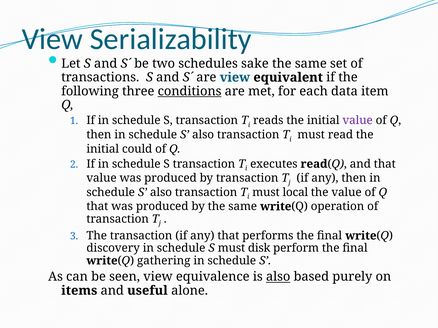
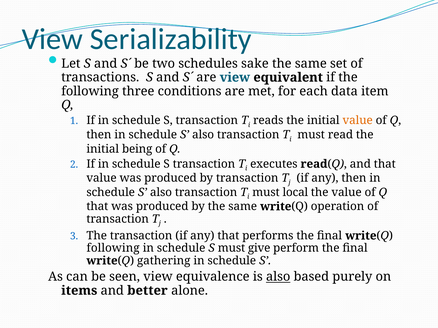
conditions underline: present -> none
value at (358, 121) colour: purple -> orange
could: could -> being
discovery at (113, 249): discovery -> following
disk: disk -> give
useful: useful -> better
